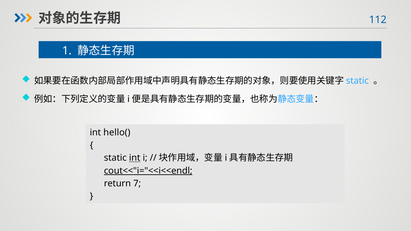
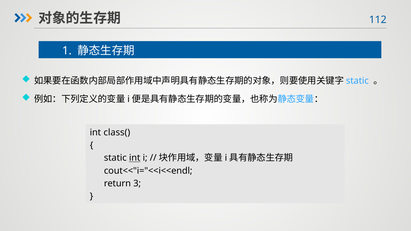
hello(: hello( -> class(
cout<<"i="<<i<<endl underline: present -> none
7: 7 -> 3
